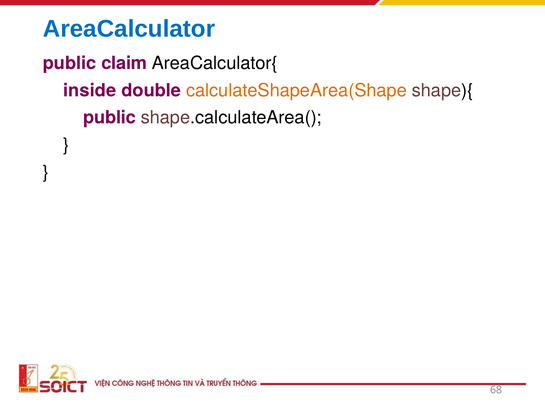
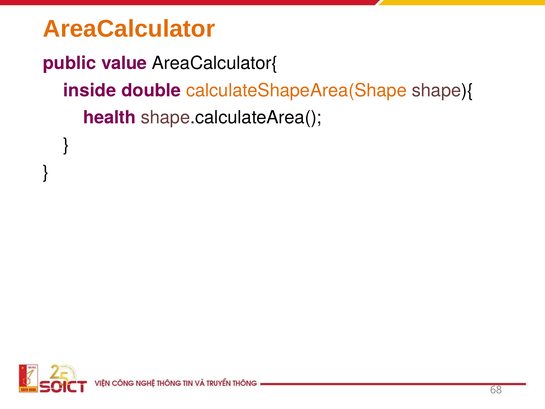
AreaCalculator colour: blue -> orange
claim: claim -> value
public at (110, 118): public -> health
